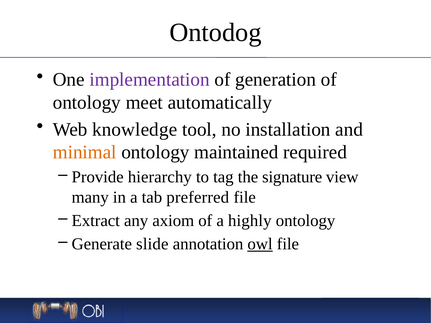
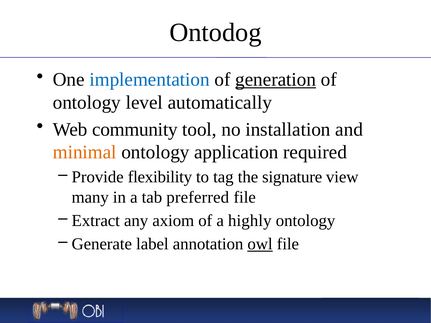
implementation colour: purple -> blue
generation underline: none -> present
meet: meet -> level
knowledge: knowledge -> community
maintained: maintained -> application
hierarchy: hierarchy -> flexibility
slide: slide -> label
